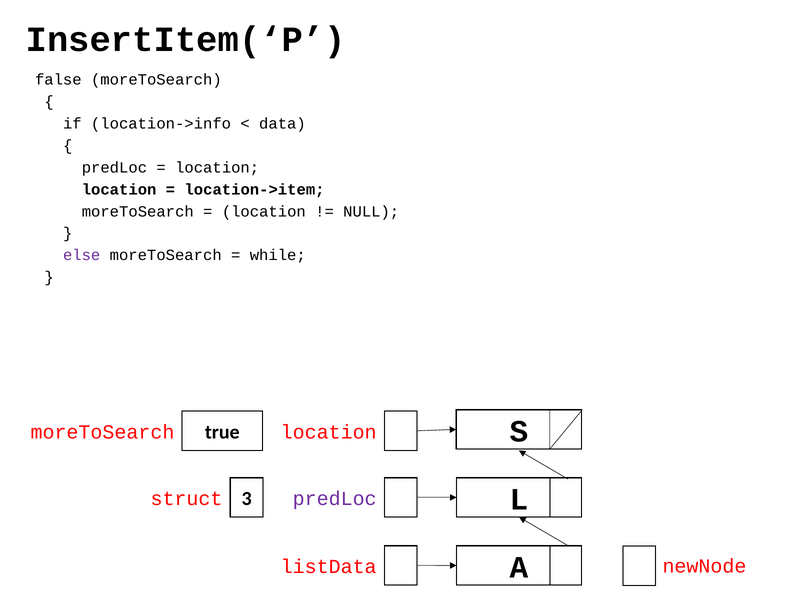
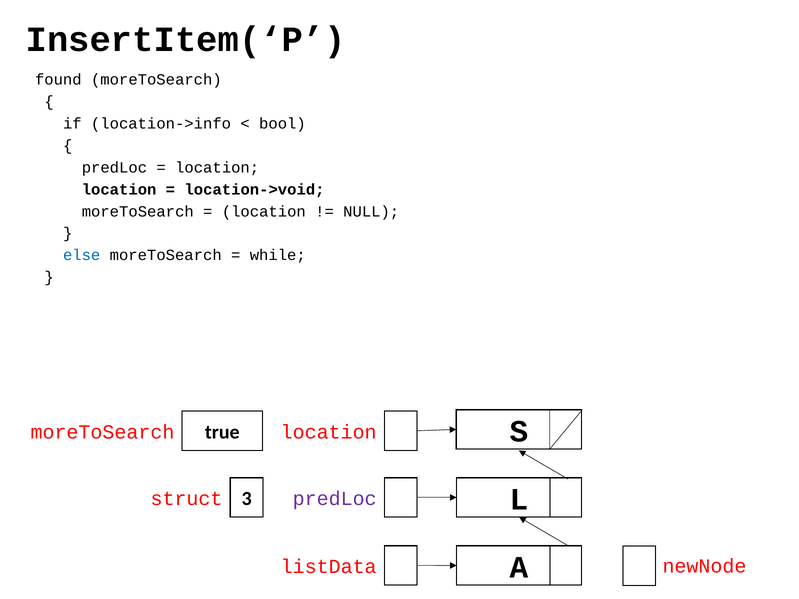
false: false -> found
data: data -> bool
location->item: location->item -> location->void
else colour: purple -> blue
